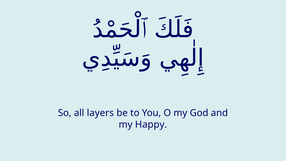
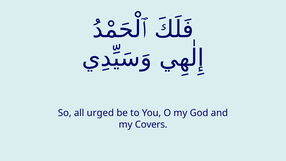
layers: layers -> urged
Happy: Happy -> Covers
